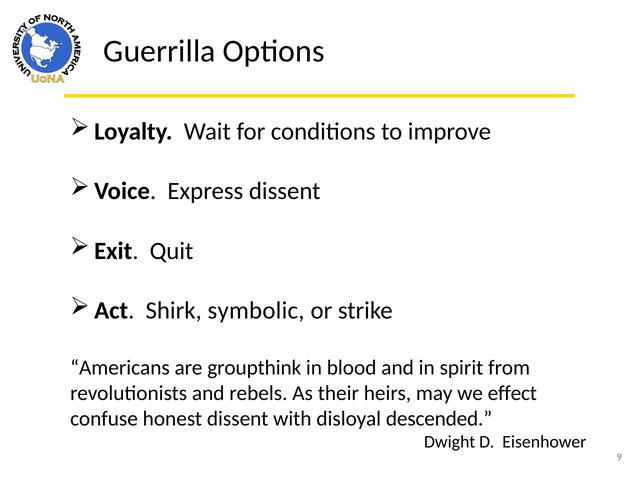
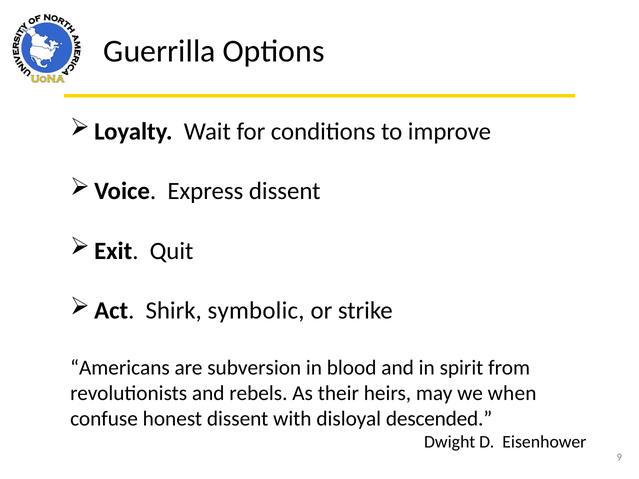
groupthink: groupthink -> subversion
effect: effect -> when
